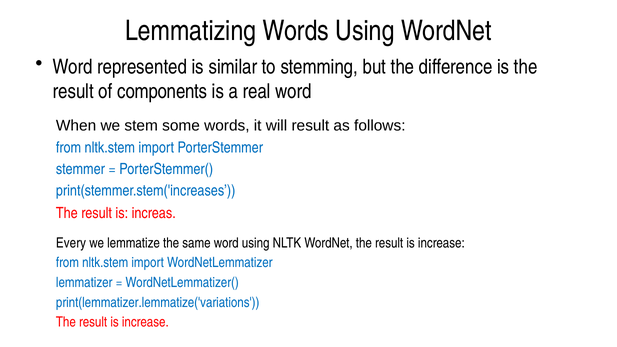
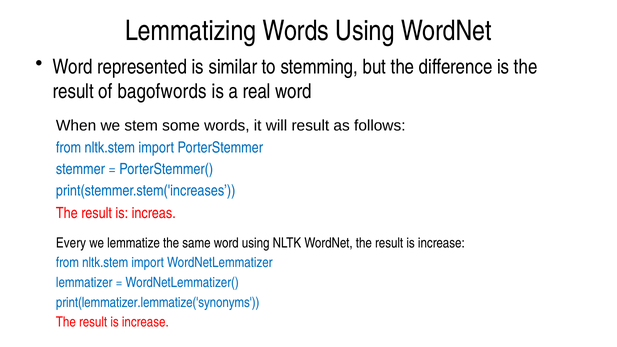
components: components -> bagofwords
print(lemmatizer.lemmatize('variations: print(lemmatizer.lemmatize('variations -> print(lemmatizer.lemmatize('synonyms
